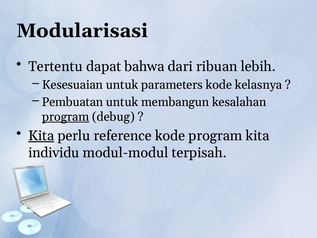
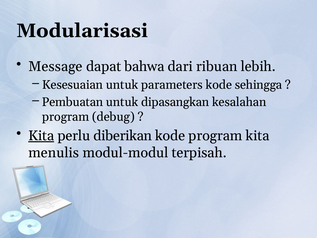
Tertentu: Tertentu -> Message
kelasnya: kelasnya -> sehingga
membangun: membangun -> dipasangkan
program at (66, 117) underline: present -> none
reference: reference -> diberikan
individu: individu -> menulis
